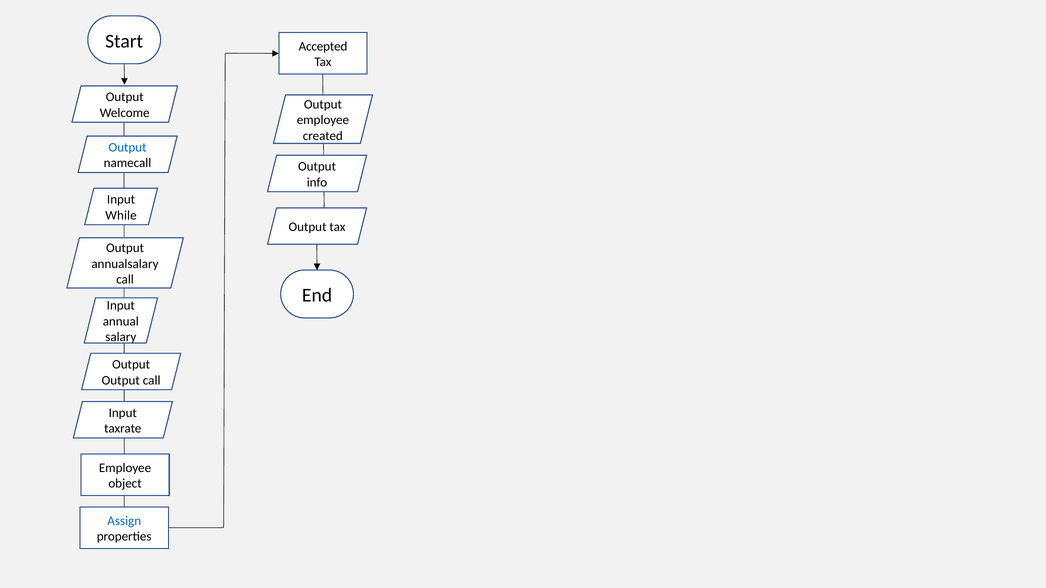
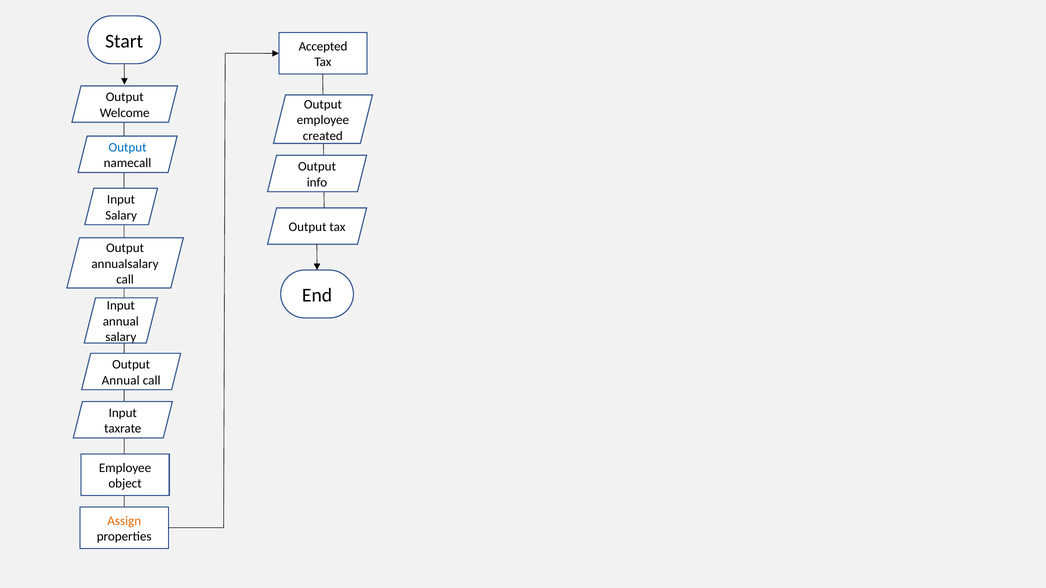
While at (121, 215): While -> Salary
Output at (121, 380): Output -> Annual
Assign colour: blue -> orange
